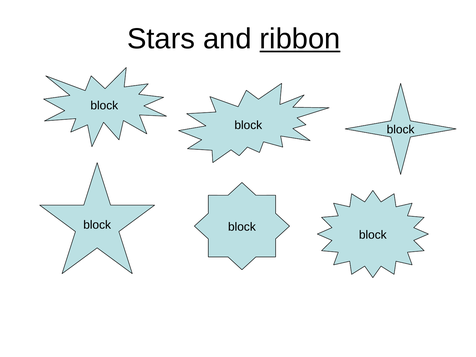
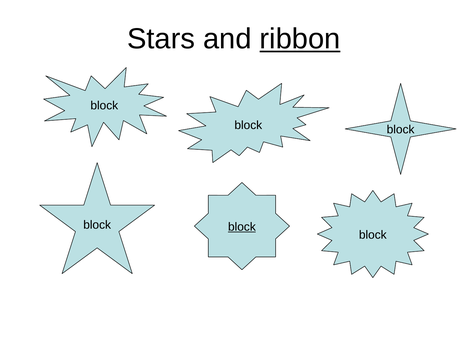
block at (242, 227) underline: none -> present
